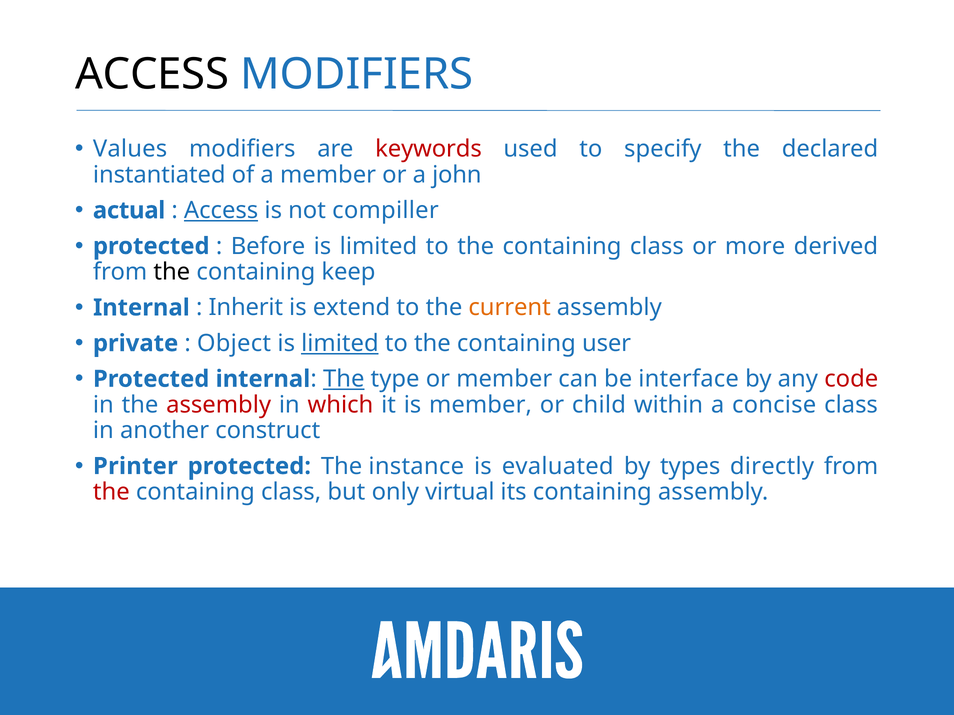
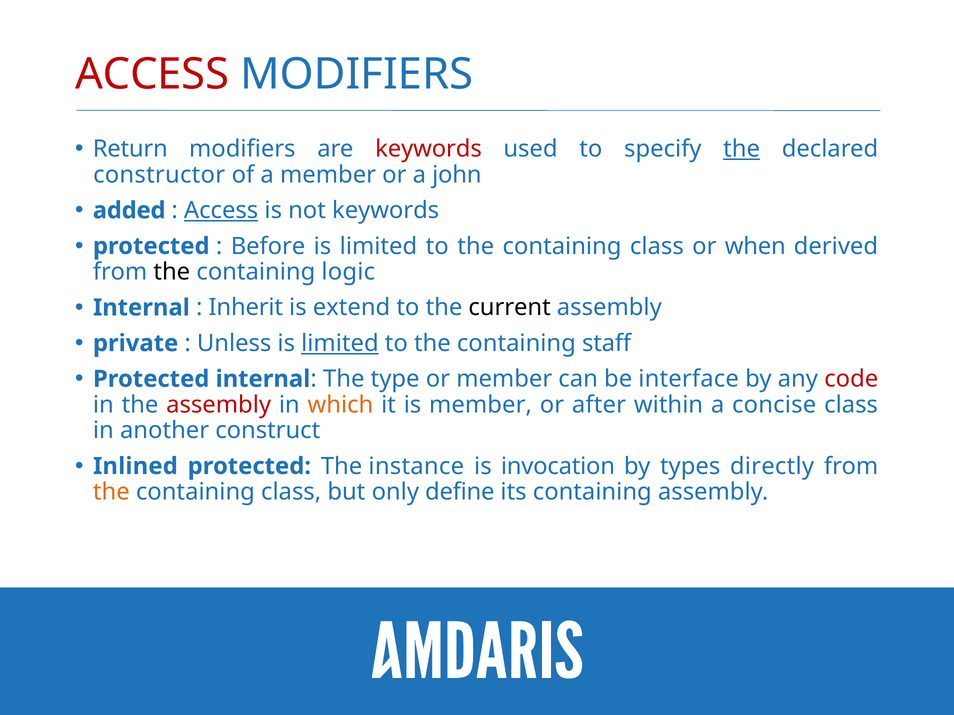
ACCESS at (152, 74) colour: black -> red
Values: Values -> Return
the at (742, 149) underline: none -> present
instantiated: instantiated -> constructor
actual: actual -> added
not compiller: compiller -> keywords
more: more -> when
keep: keep -> logic
current colour: orange -> black
Object: Object -> Unless
user: user -> staff
The at (344, 379) underline: present -> none
which colour: red -> orange
child: child -> after
Printer: Printer -> Inlined
evaluated: evaluated -> invocation
the at (111, 492) colour: red -> orange
virtual: virtual -> define
